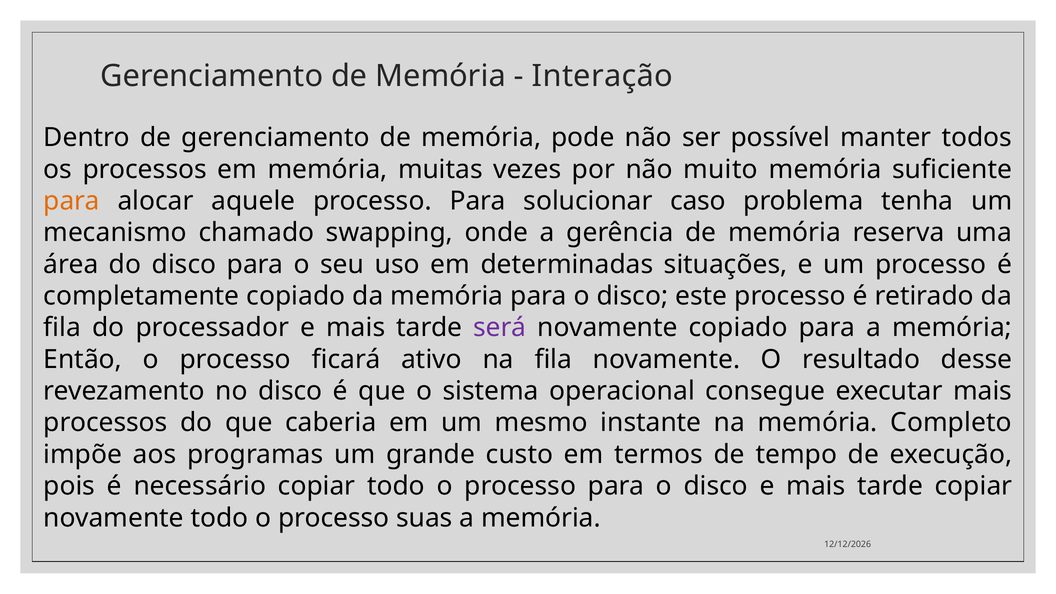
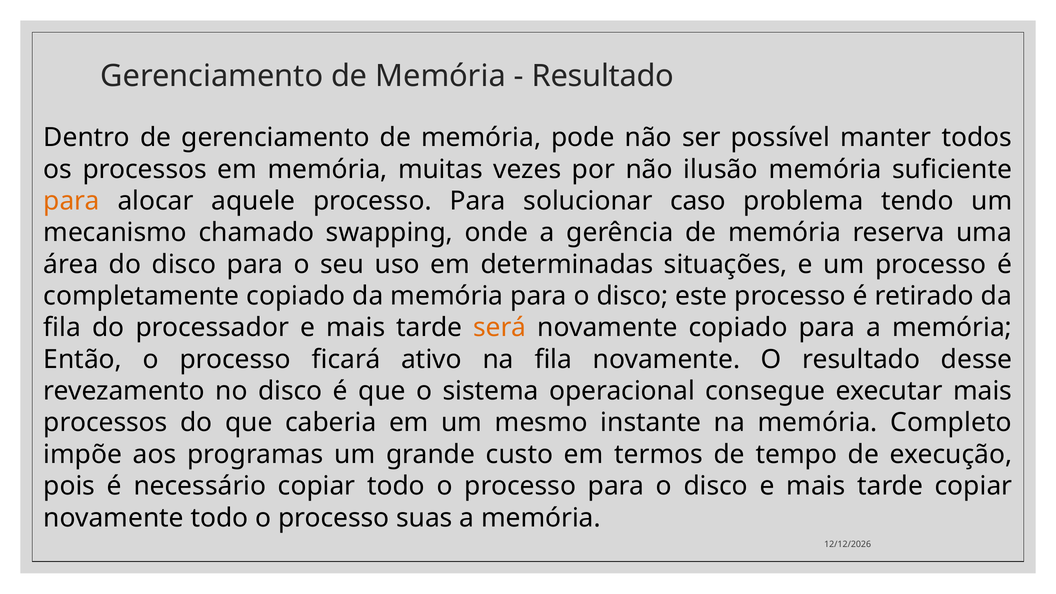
Interação at (603, 76): Interação -> Resultado
muito: muito -> ilusão
tenha: tenha -> tendo
será colour: purple -> orange
